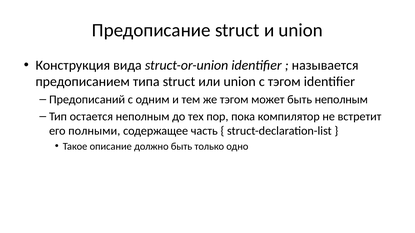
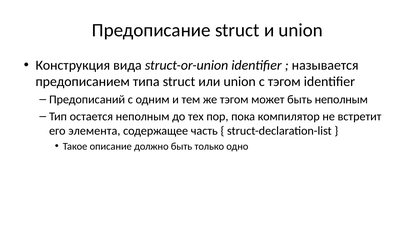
полными: полными -> элемента
